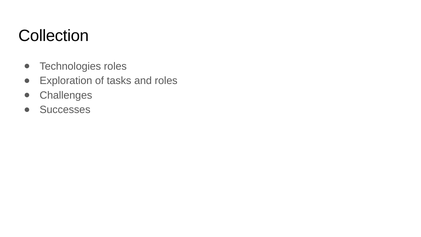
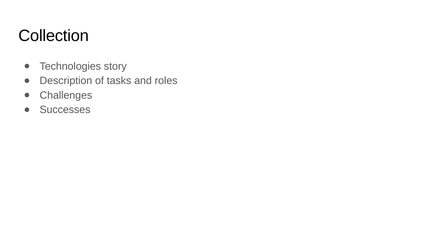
Technologies roles: roles -> story
Exploration: Exploration -> Description
